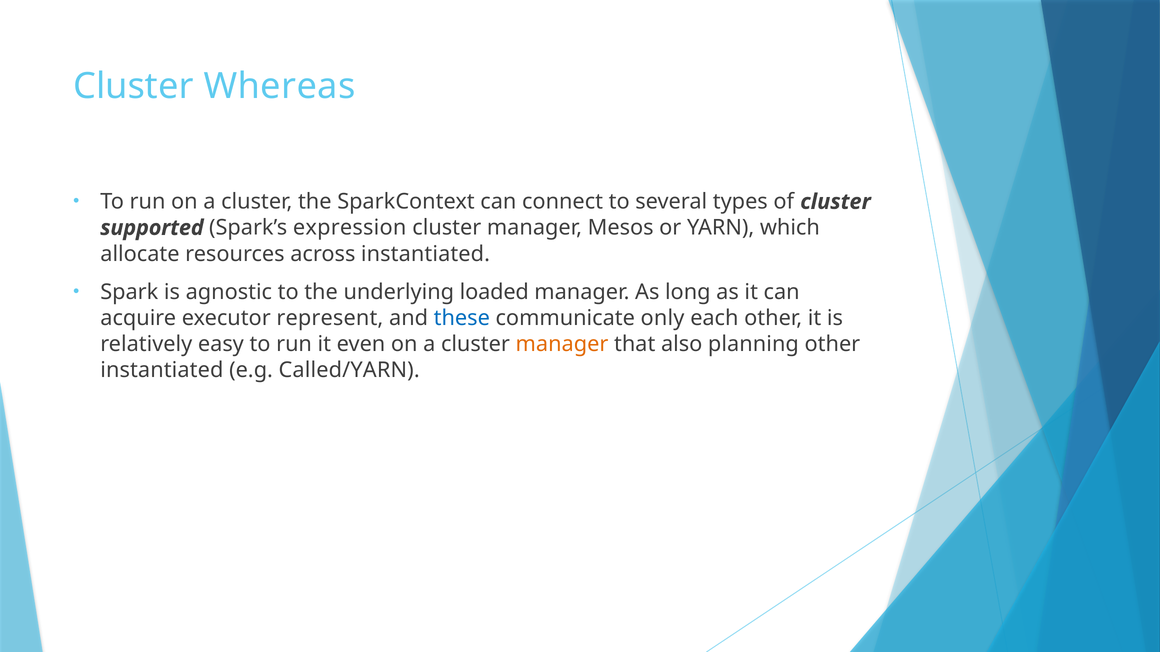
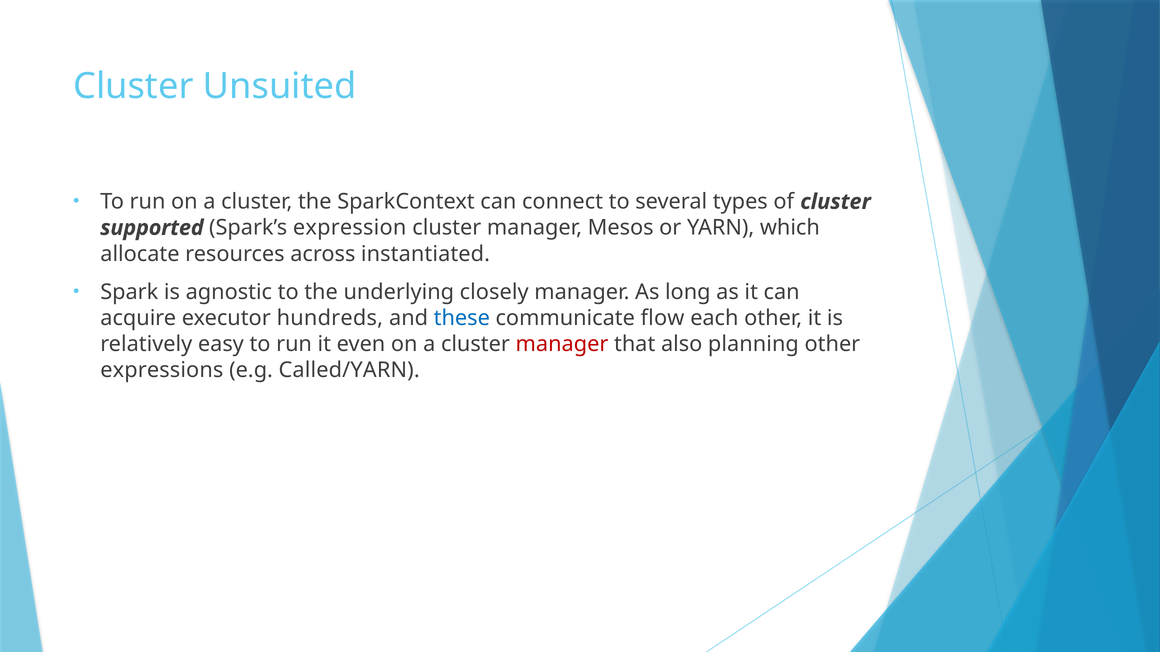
Whereas: Whereas -> Unsuited
loaded: loaded -> closely
represent: represent -> hundreds
only: only -> flow
manager at (562, 344) colour: orange -> red
instantiated at (162, 371): instantiated -> expressions
